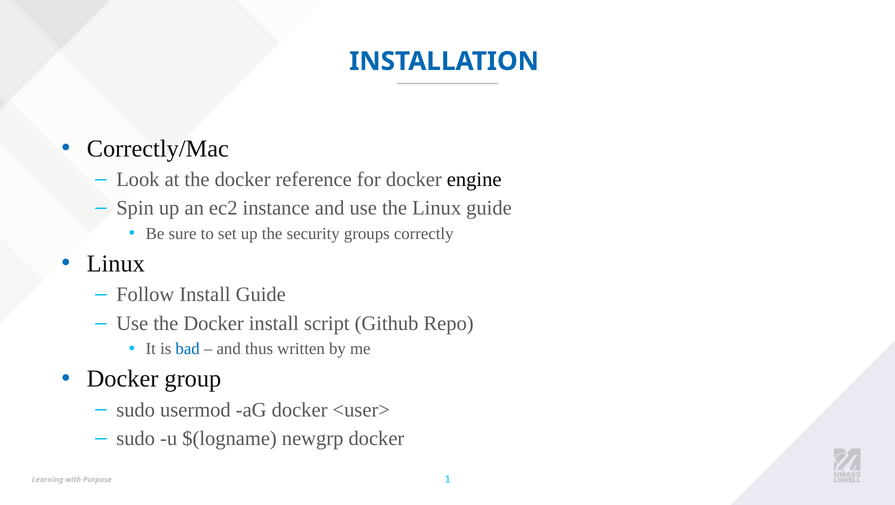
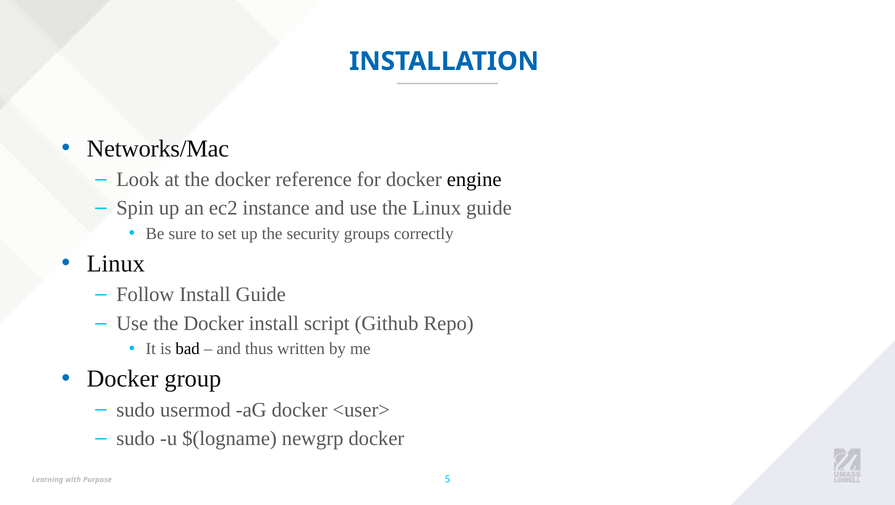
Correctly/Mac: Correctly/Mac -> Networks/Mac
bad colour: blue -> black
1: 1 -> 5
